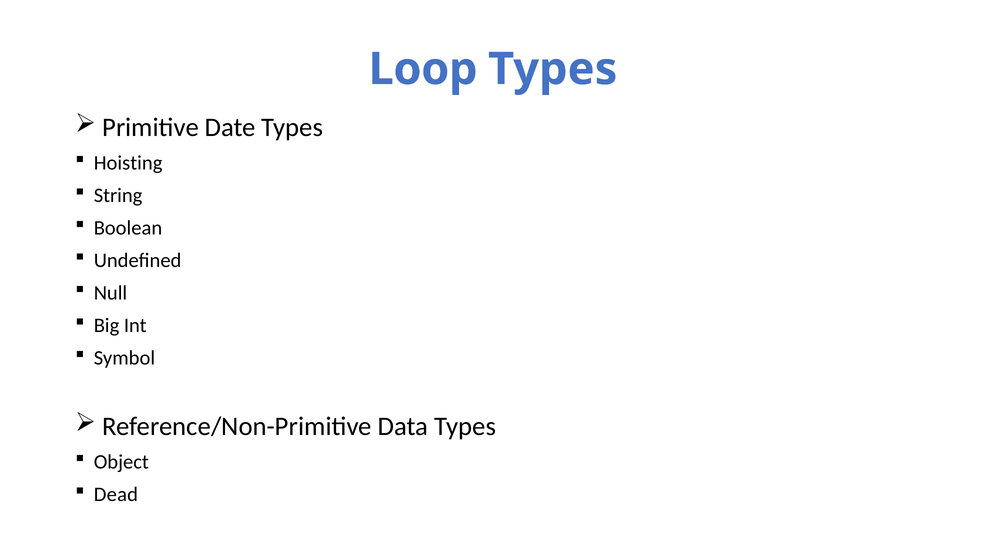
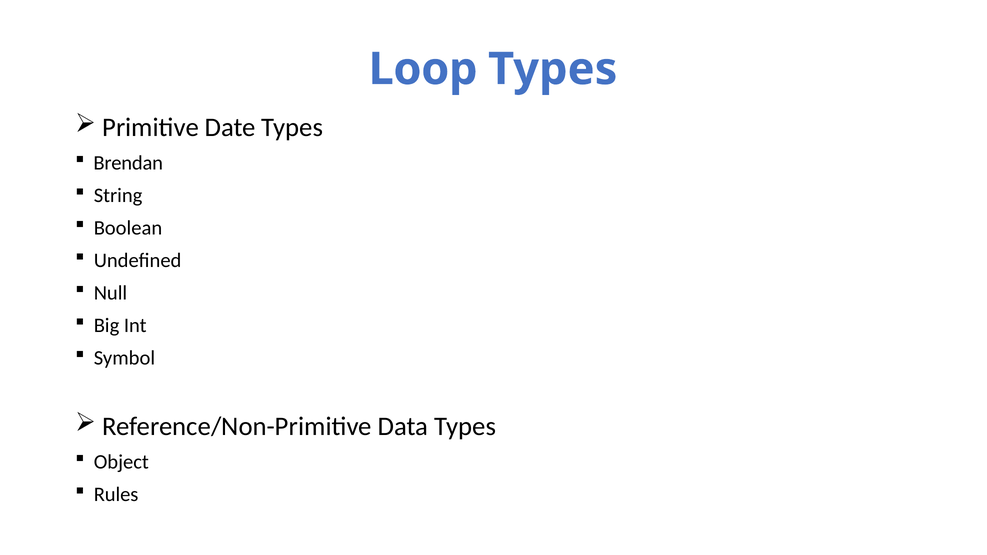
Hoisting: Hoisting -> Brendan
Dead: Dead -> Rules
